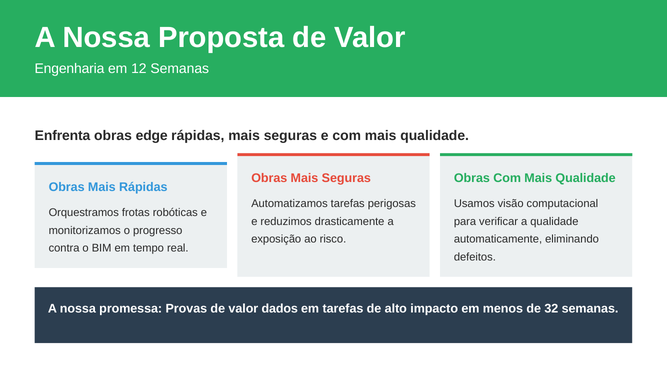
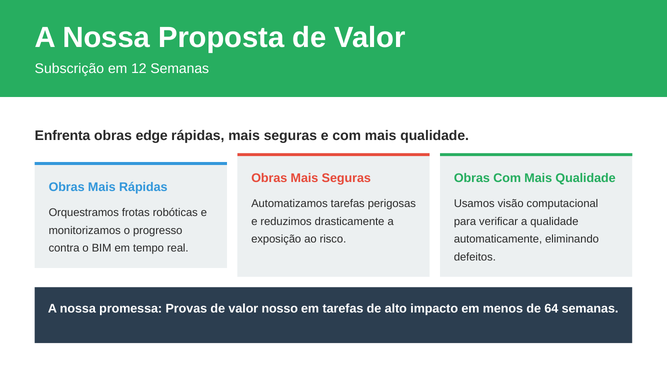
Engenharia: Engenharia -> Subscrição
dados: dados -> nosso
32: 32 -> 64
